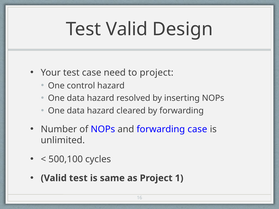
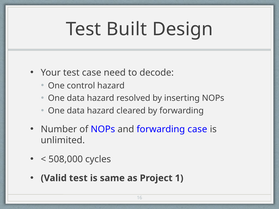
Test Valid: Valid -> Built
to project: project -> decode
500,100: 500,100 -> 508,000
